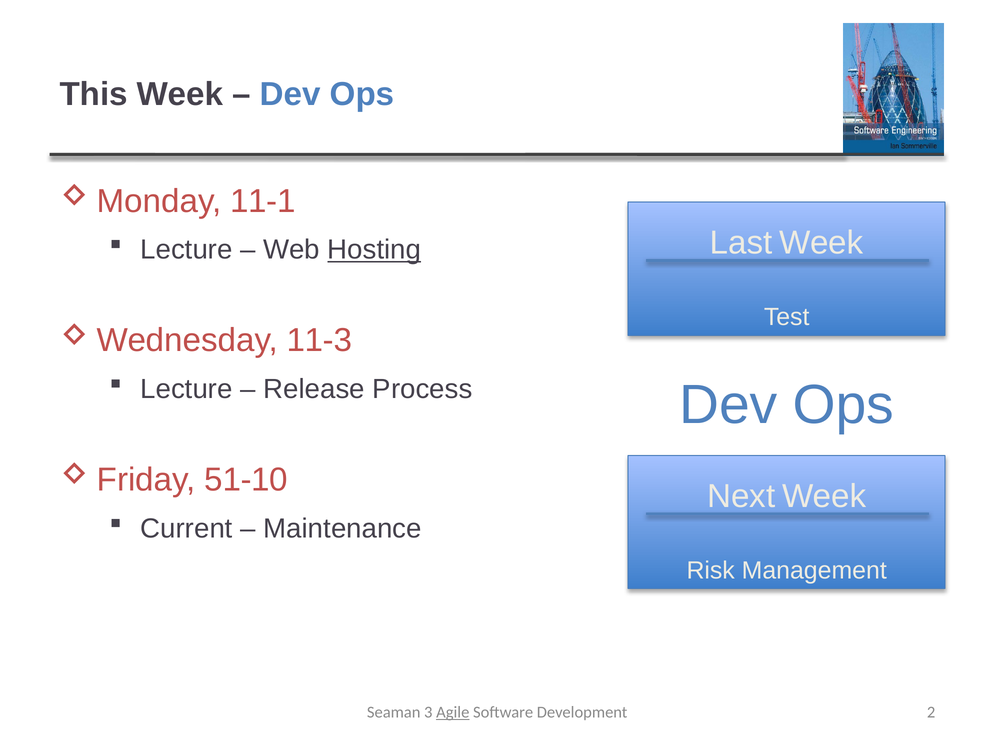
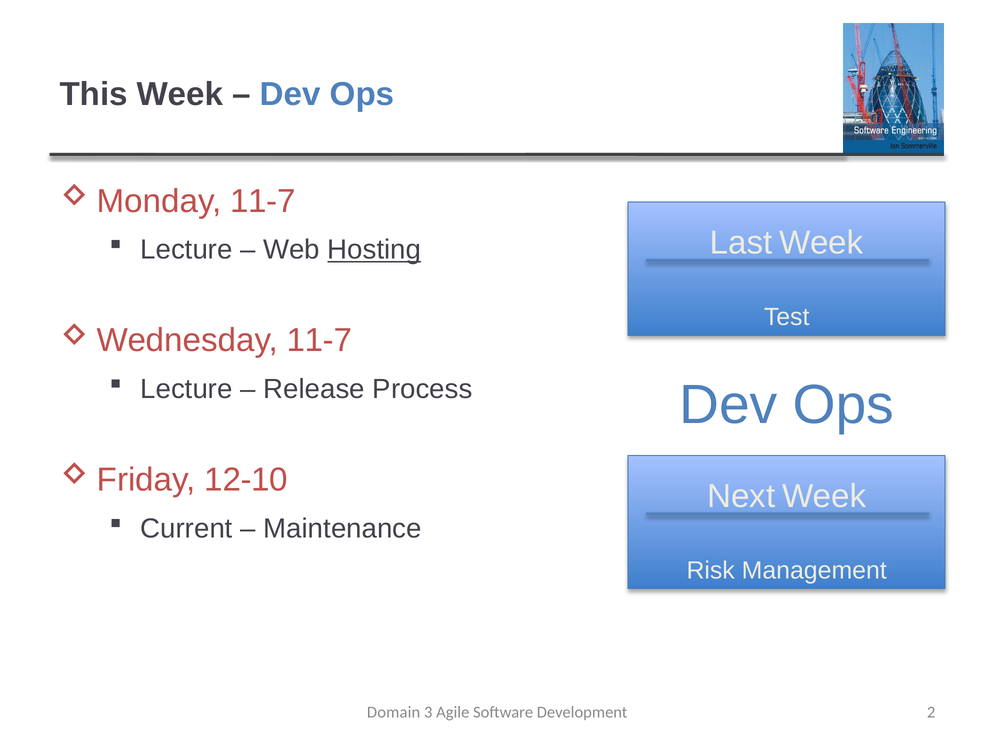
11-1 at (263, 201): 11-1 -> 11-7
11-3 at (319, 341): 11-3 -> 11-7
51-10: 51-10 -> 12-10
Seaman: Seaman -> Domain
Agile underline: present -> none
